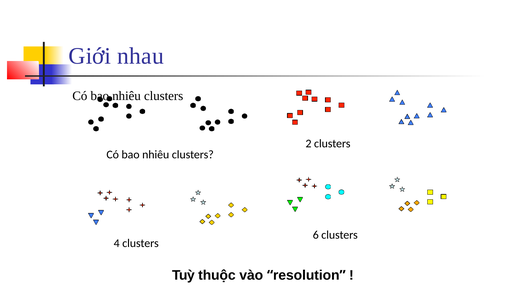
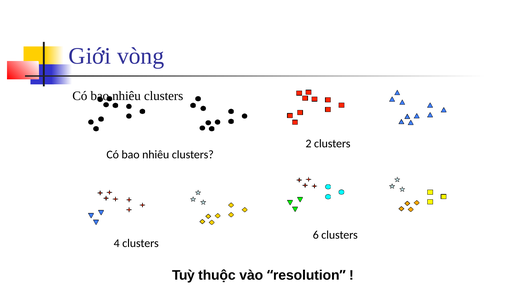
nhau: nhau -> vòng
